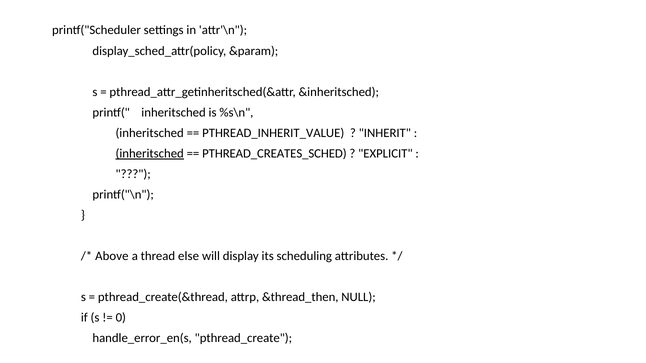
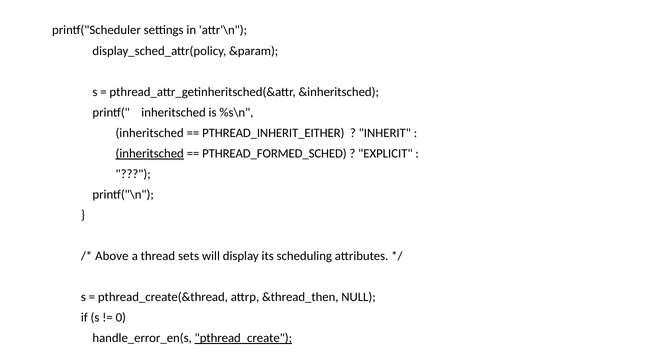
PTHREAD_INHERIT_VALUE: PTHREAD_INHERIT_VALUE -> PTHREAD_INHERIT_EITHER
PTHREAD_CREATES_SCHED: PTHREAD_CREATES_SCHED -> PTHREAD_FORMED_SCHED
else: else -> sets
pthread_create underline: none -> present
